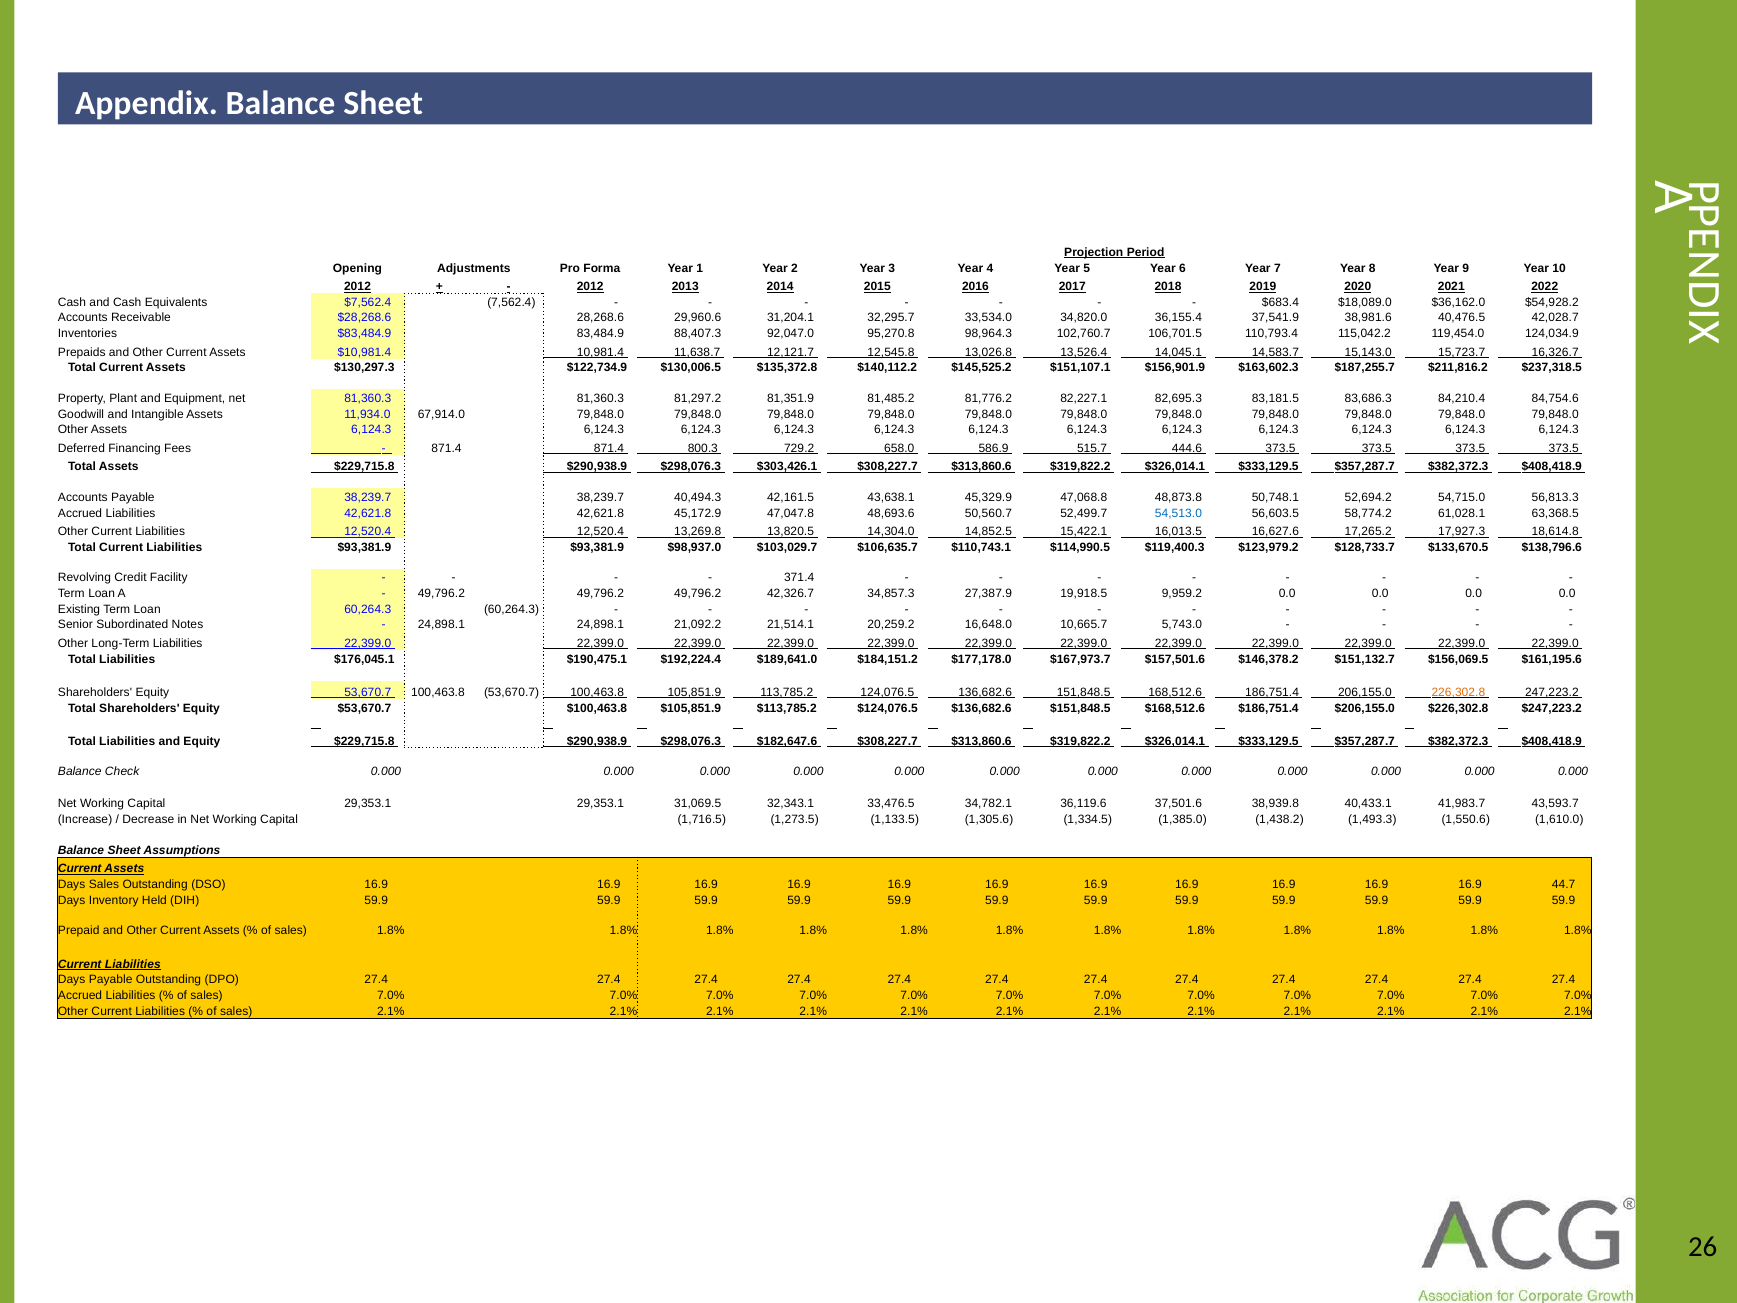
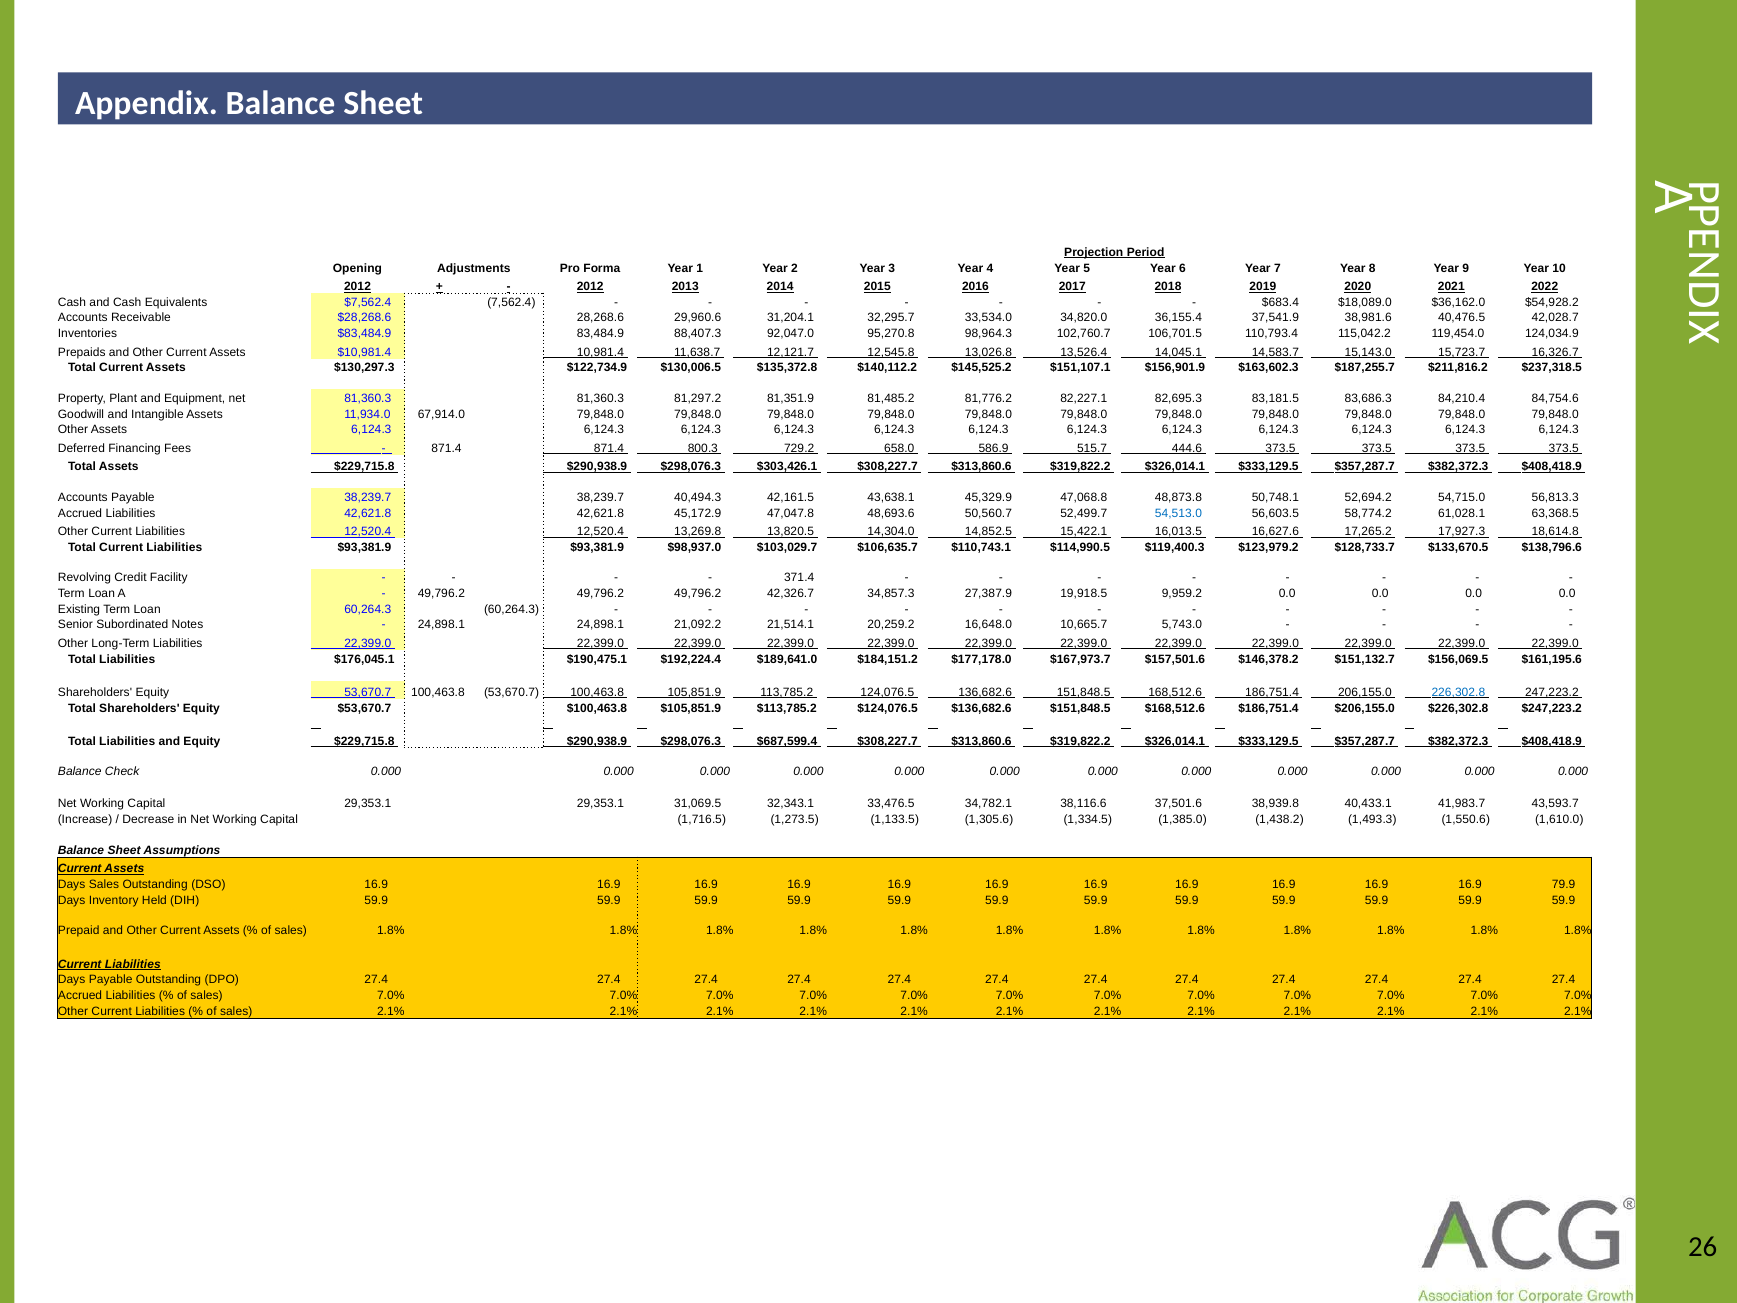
226,302.8 colour: orange -> blue
$182,647.6: $182,647.6 -> $687,599.4
36,119.6: 36,119.6 -> 38,116.6
44.7: 44.7 -> 79.9
